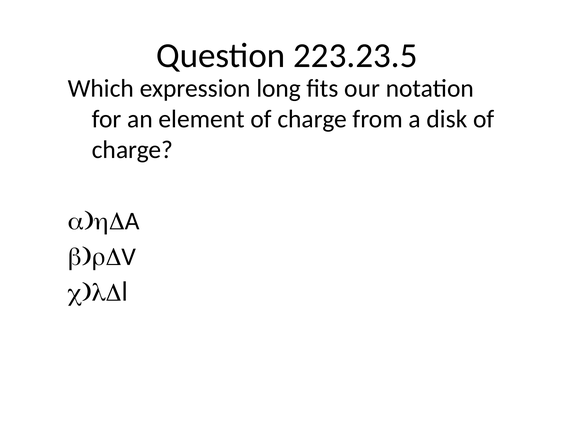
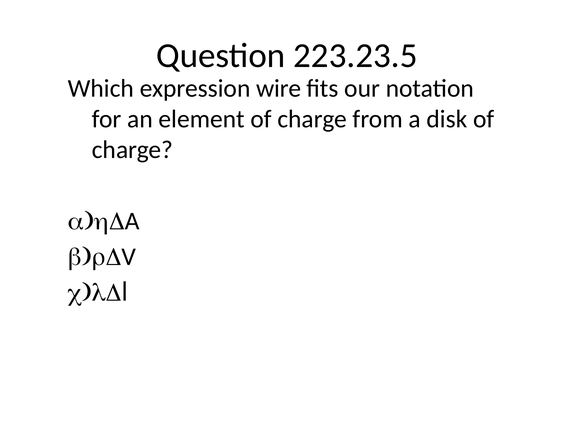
long: long -> wire
